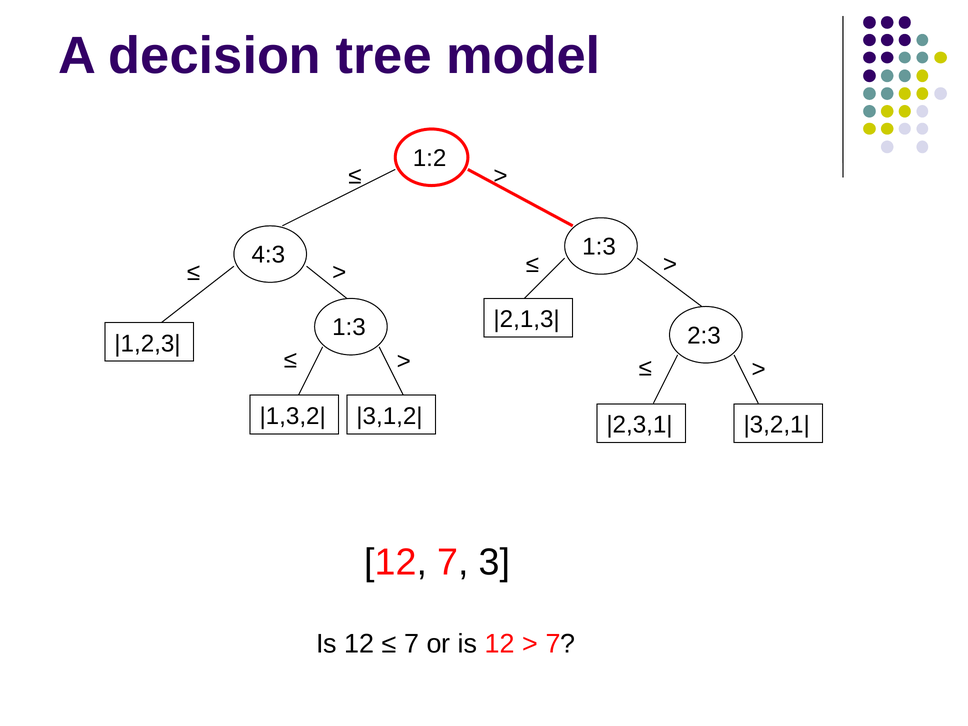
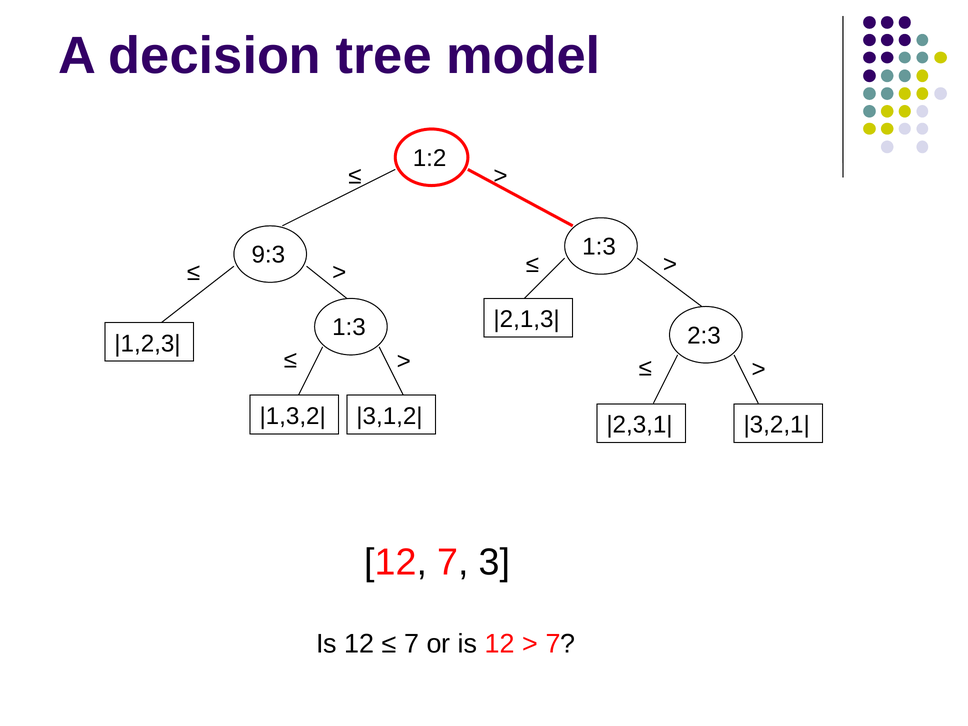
4:3: 4:3 -> 9:3
